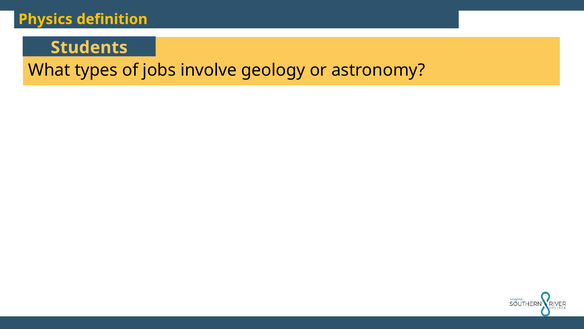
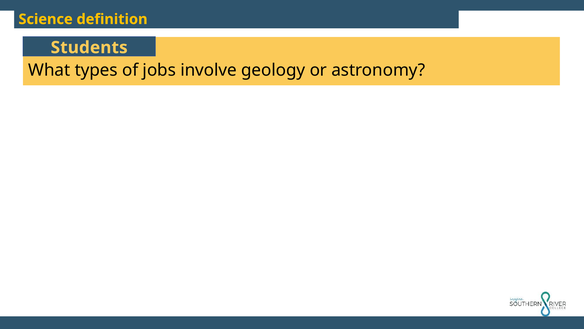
Physics: Physics -> Science
